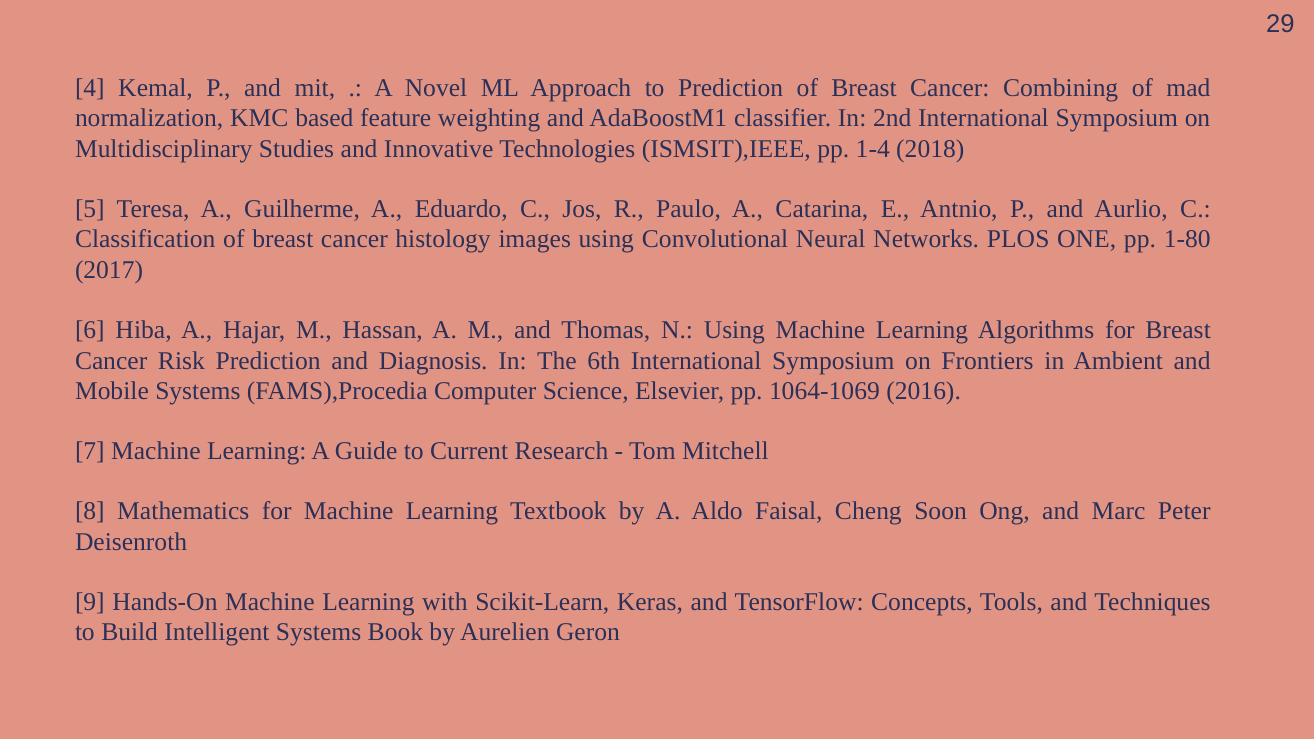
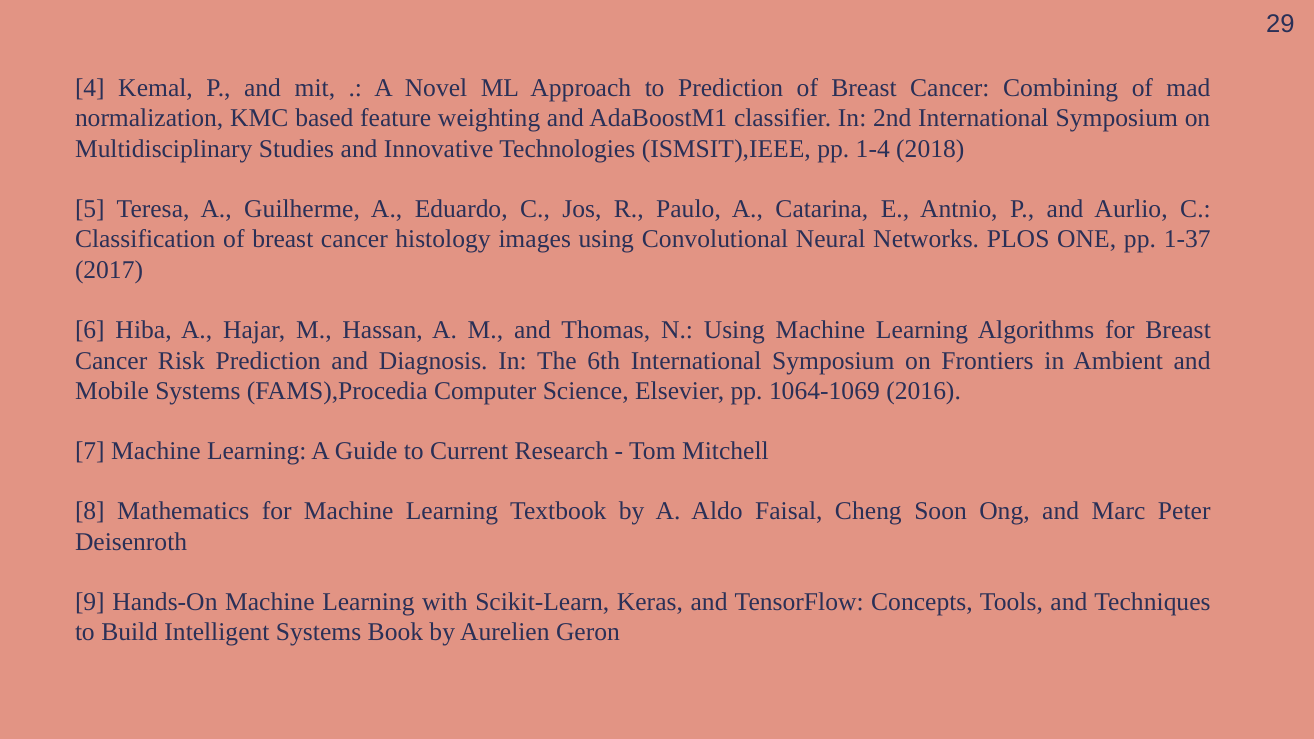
1-80: 1-80 -> 1-37
